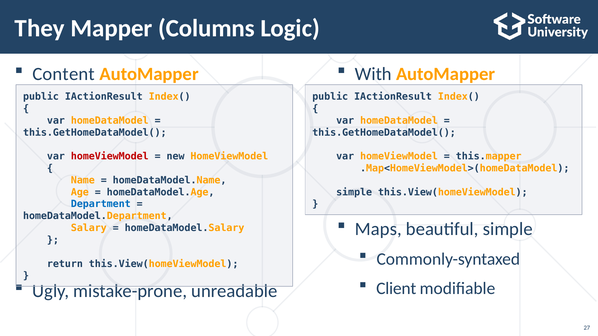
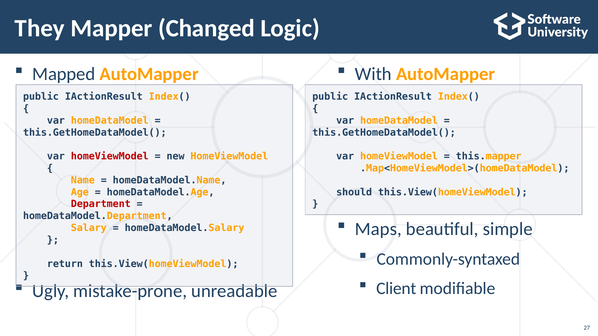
Columns: Columns -> Changed
Content: Content -> Mapped
simple at (354, 192): simple -> should
Department colour: blue -> red
